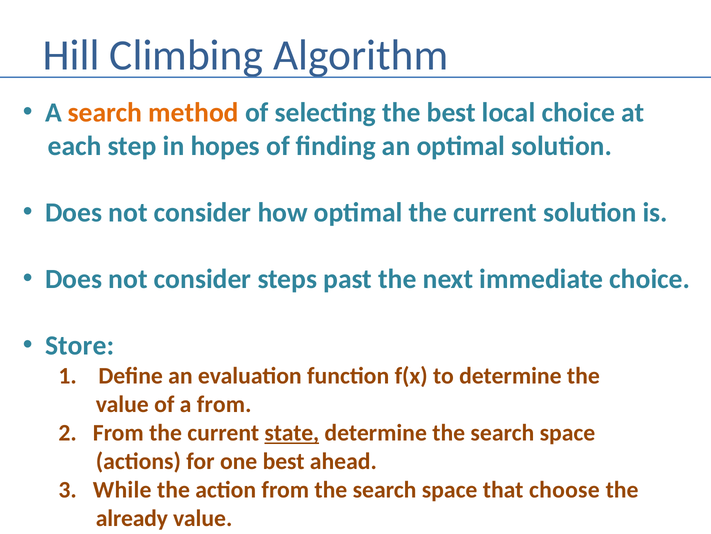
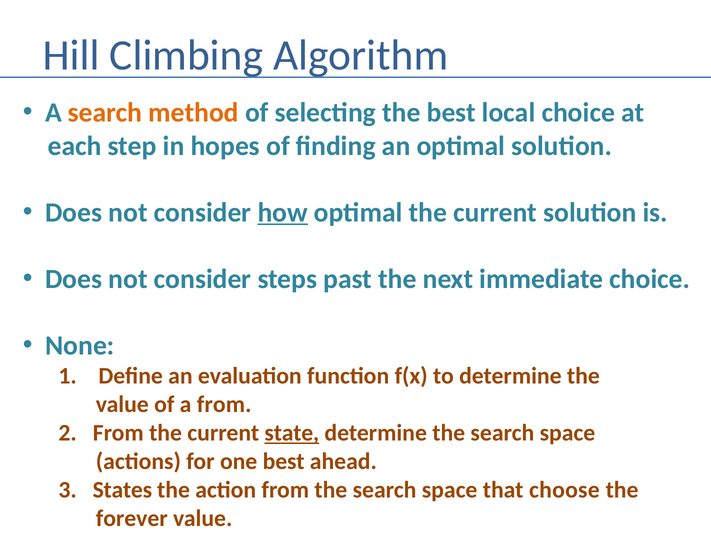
how underline: none -> present
Store: Store -> None
While: While -> States
already: already -> forever
